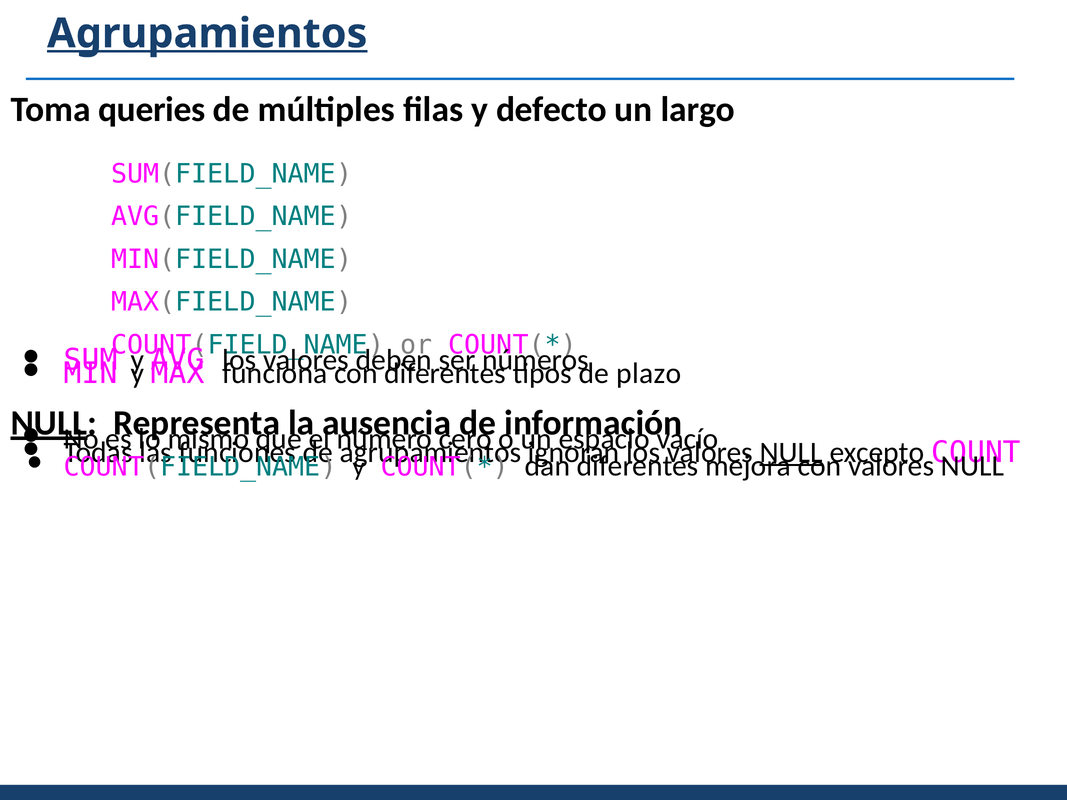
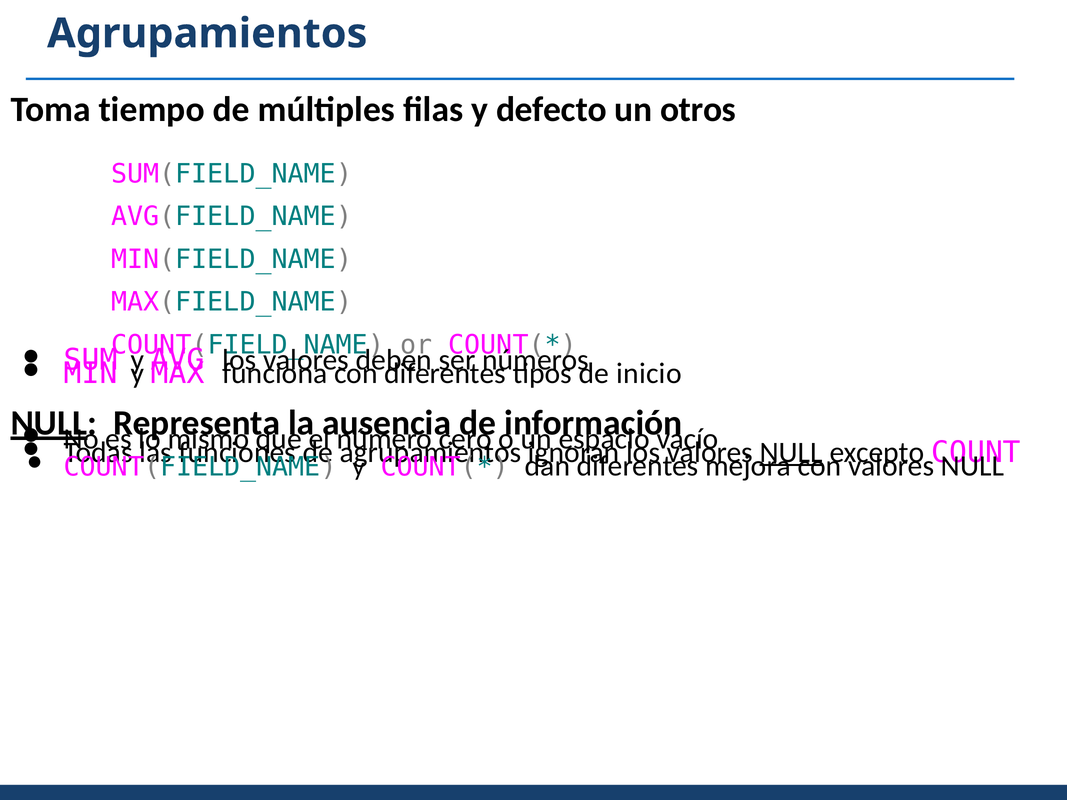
Agrupamientos at (207, 34) underline: present -> none
queries: queries -> tiempo
largo: largo -> otros
plazo: plazo -> inicio
